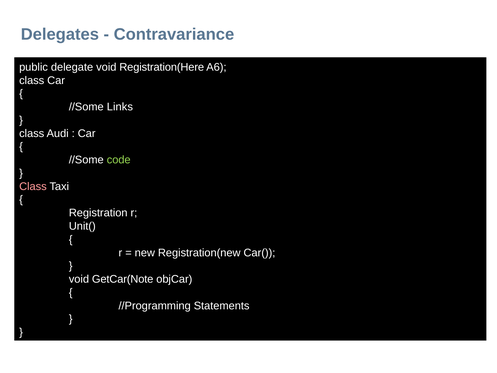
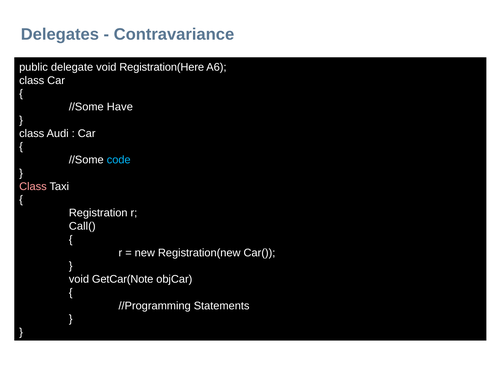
Links: Links -> Have
code colour: light green -> light blue
Unit(: Unit( -> Call(
